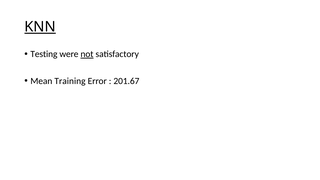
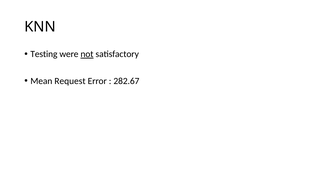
KNN underline: present -> none
Training: Training -> Request
201.67: 201.67 -> 282.67
